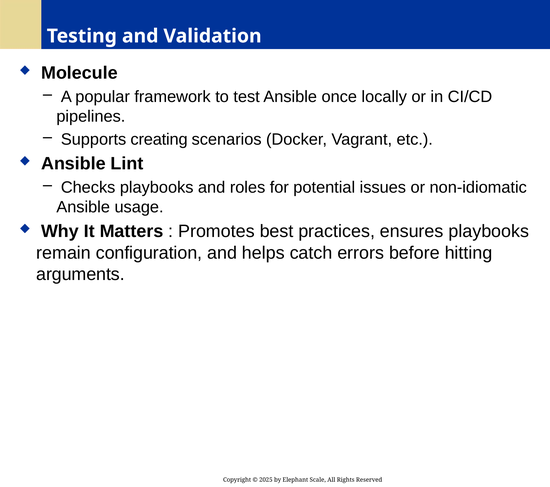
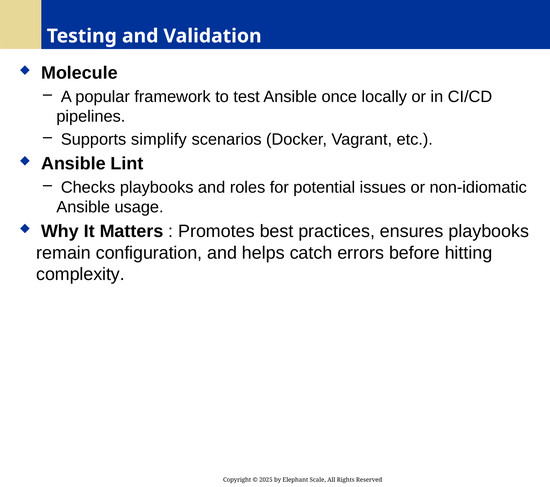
creating: creating -> simplify
arguments: arguments -> complexity
